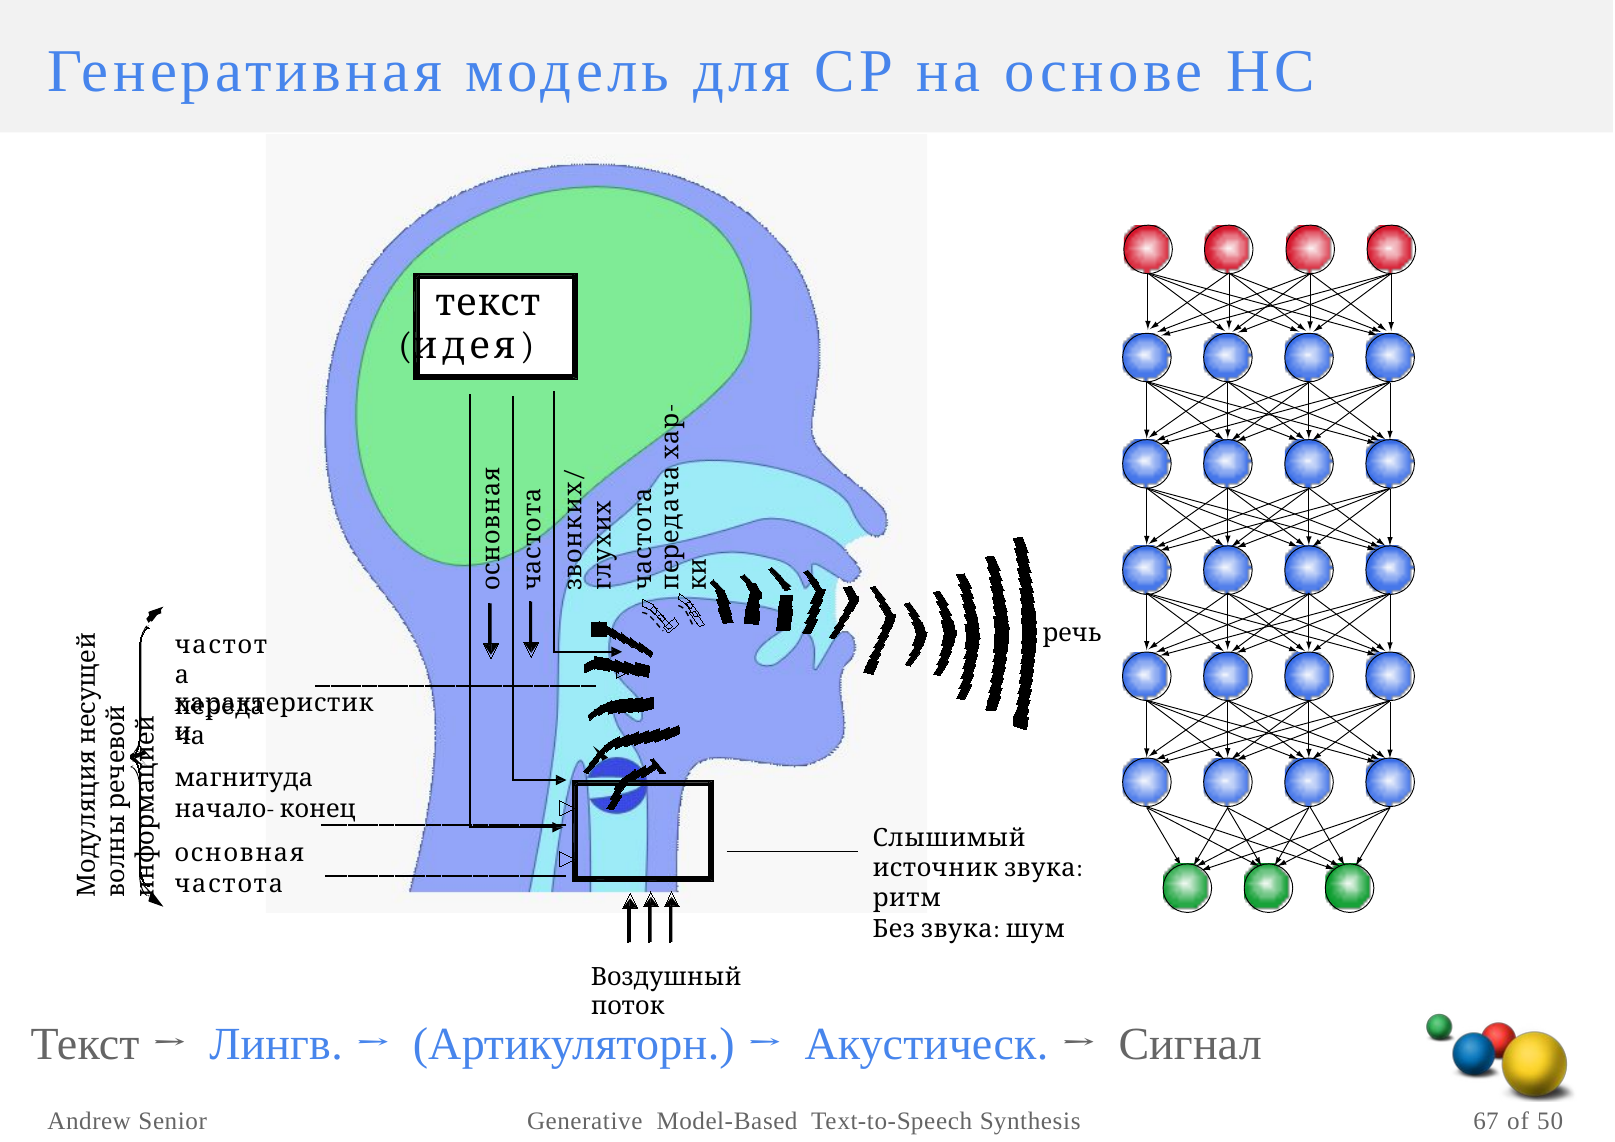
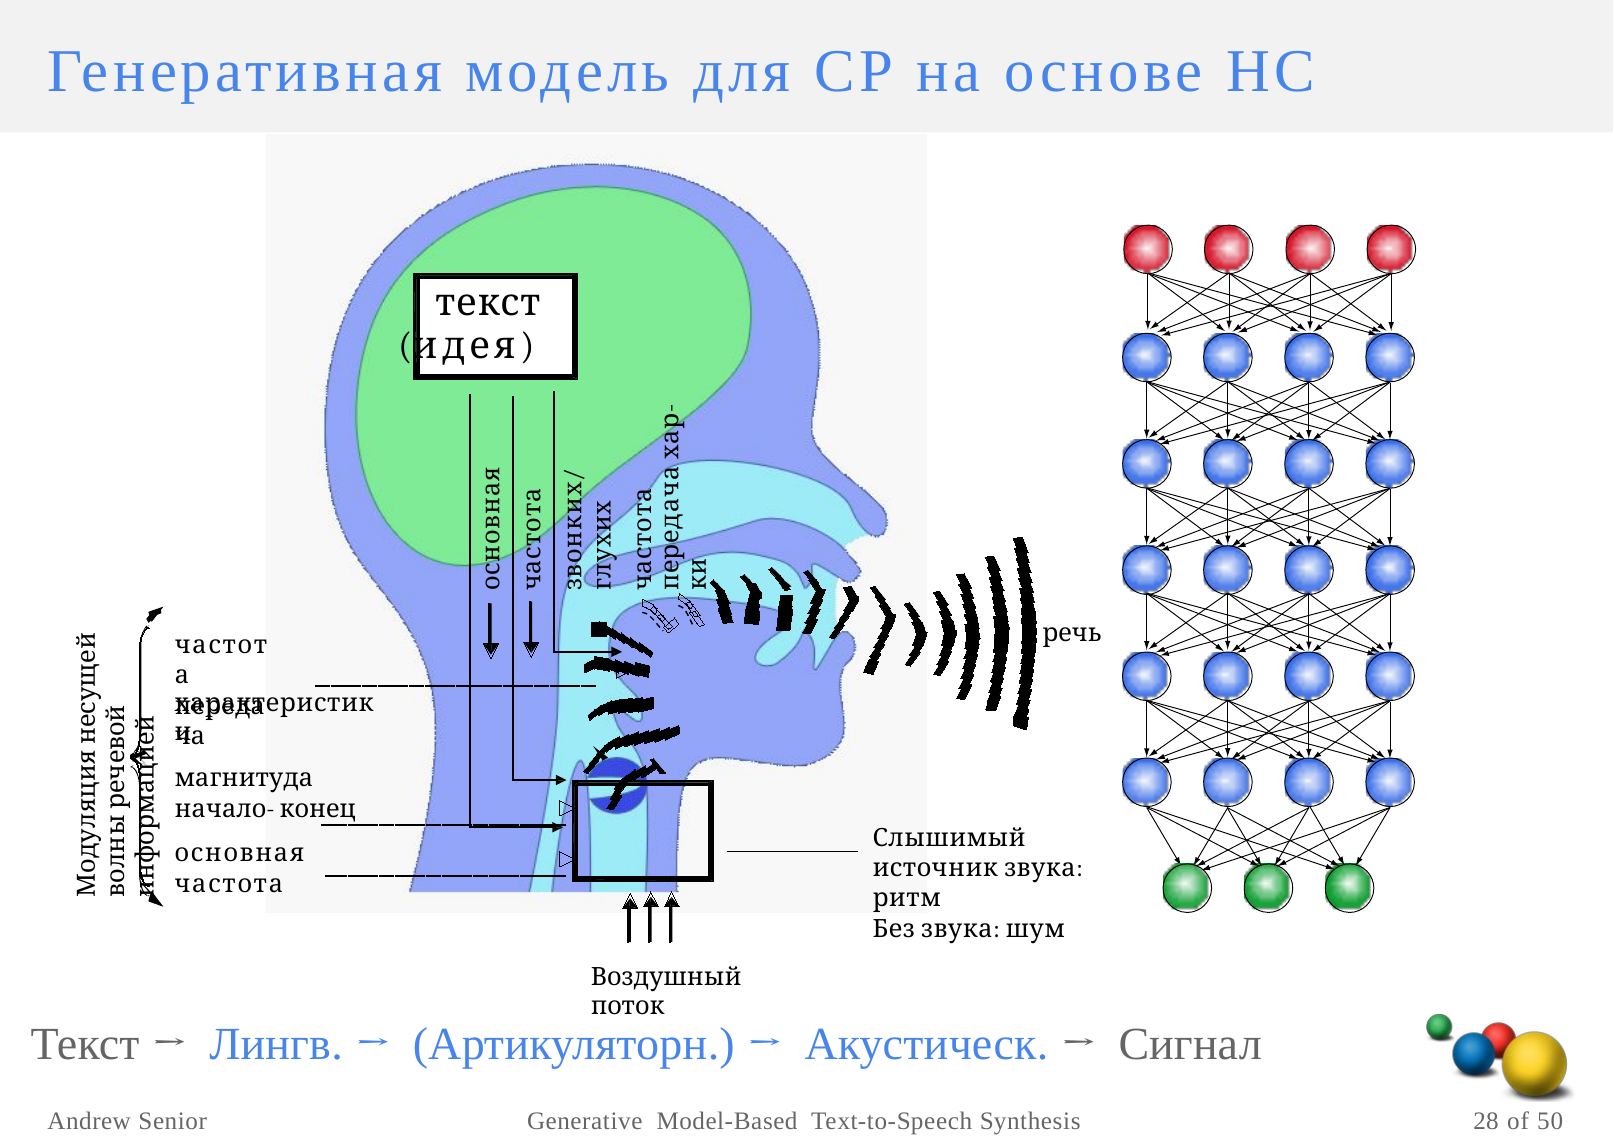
67: 67 -> 28
